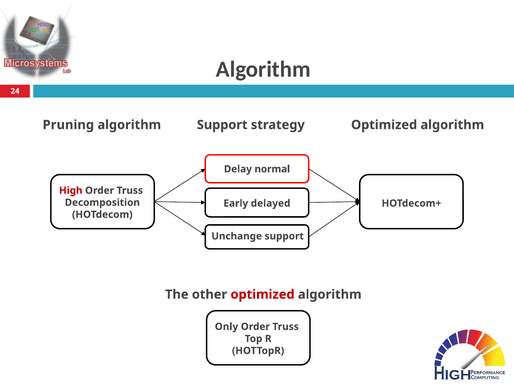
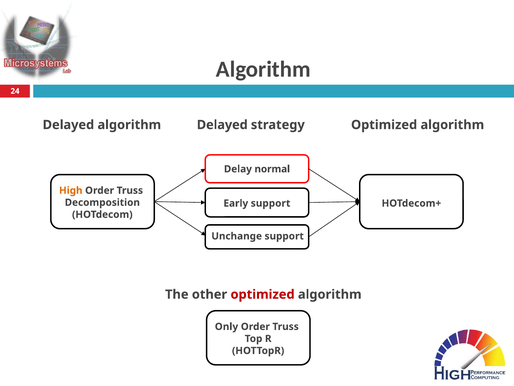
Pruning at (68, 125): Pruning -> Delayed
algorithm Support: Support -> Delayed
High colour: red -> orange
Early delayed: delayed -> support
